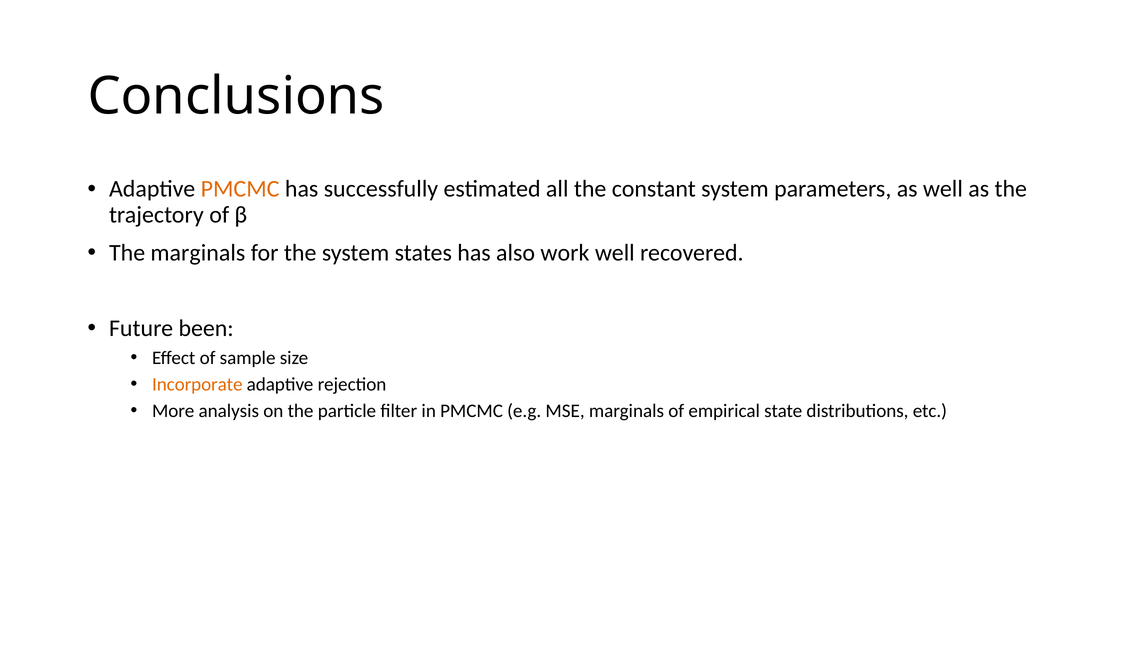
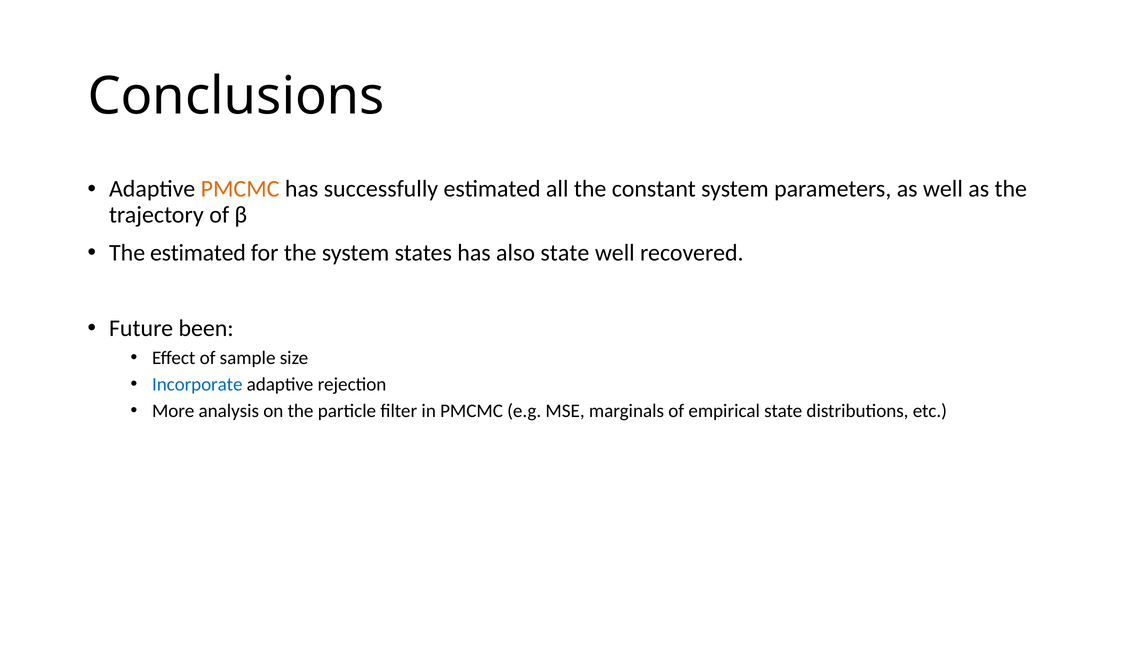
The marginals: marginals -> estimated
also work: work -> state
Incorporate colour: orange -> blue
